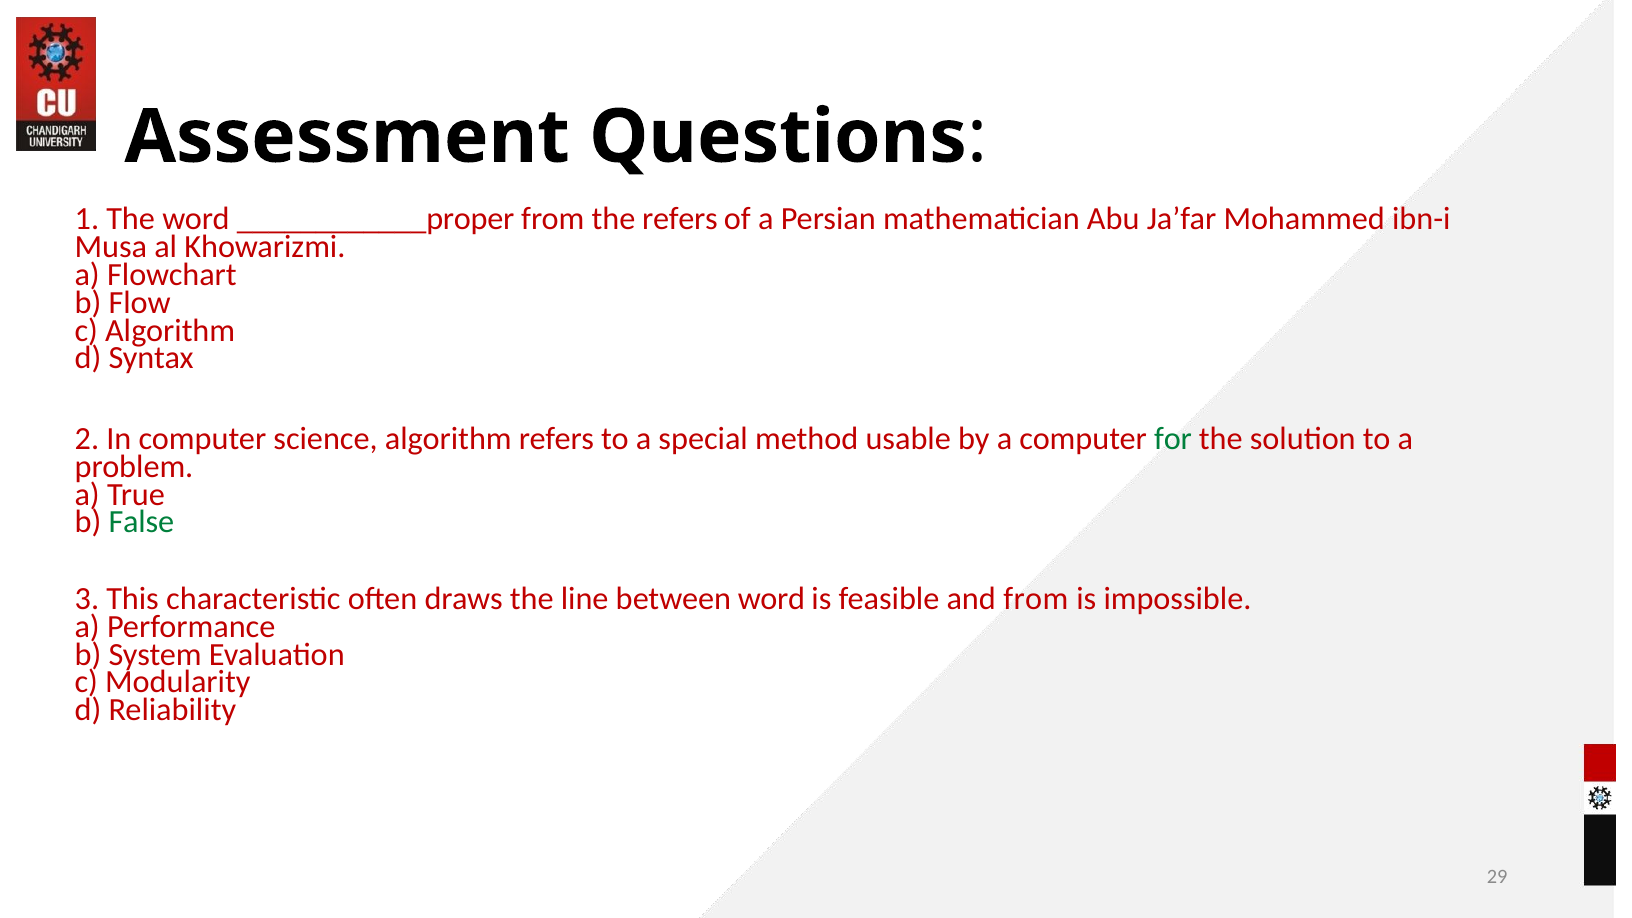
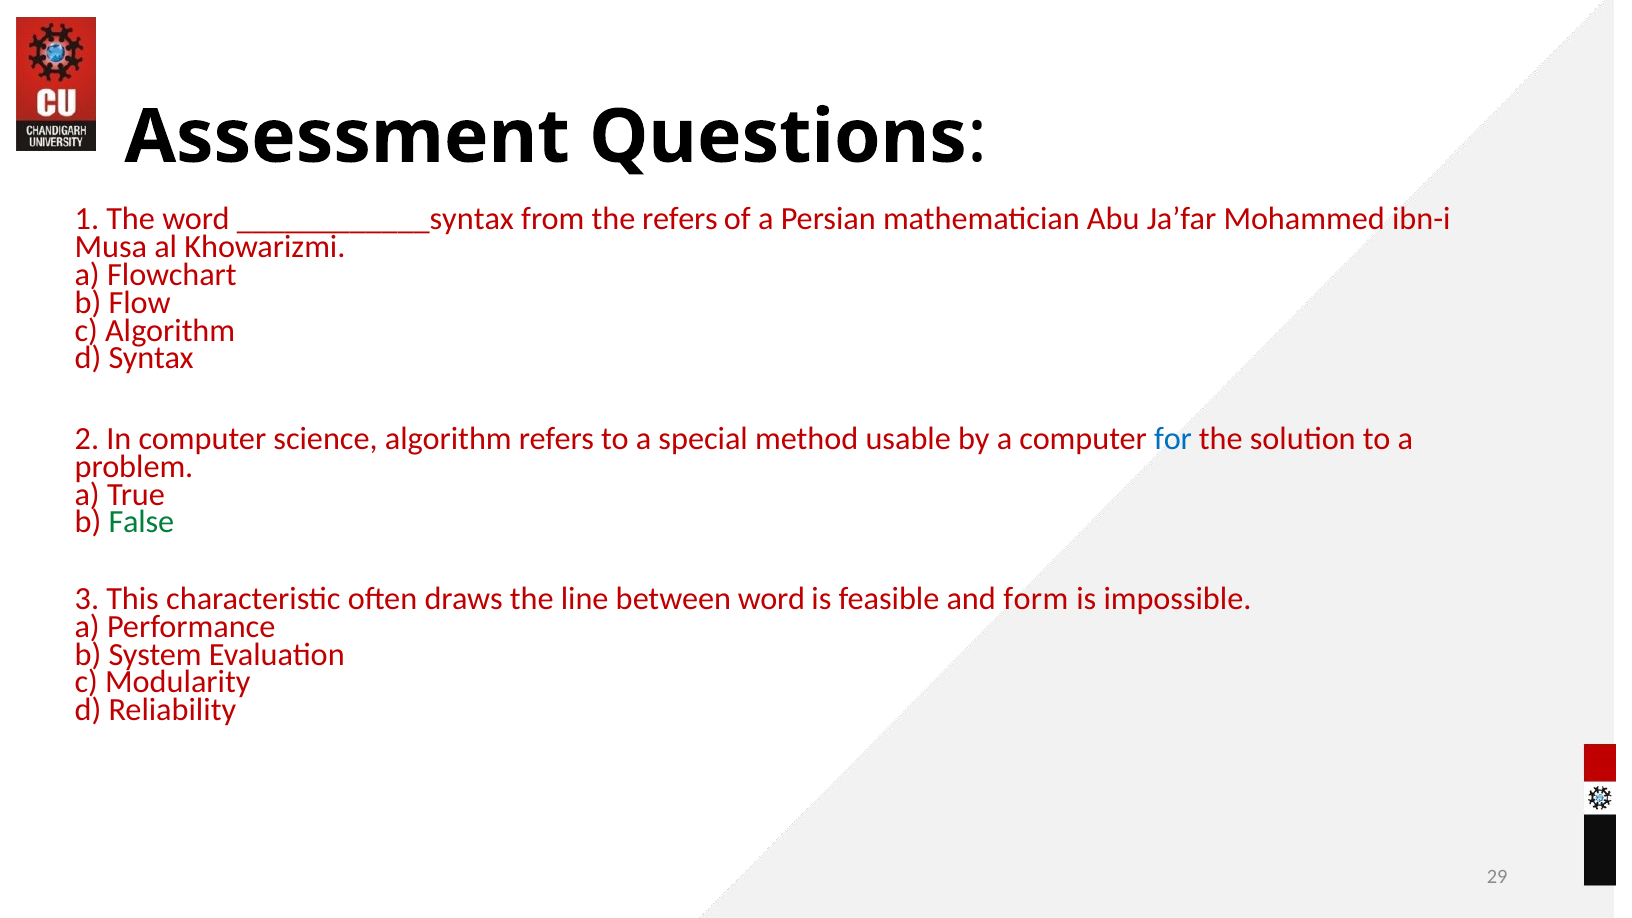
____________proper: ____________proper -> ____________syntax
for colour: green -> blue
and from: from -> form
